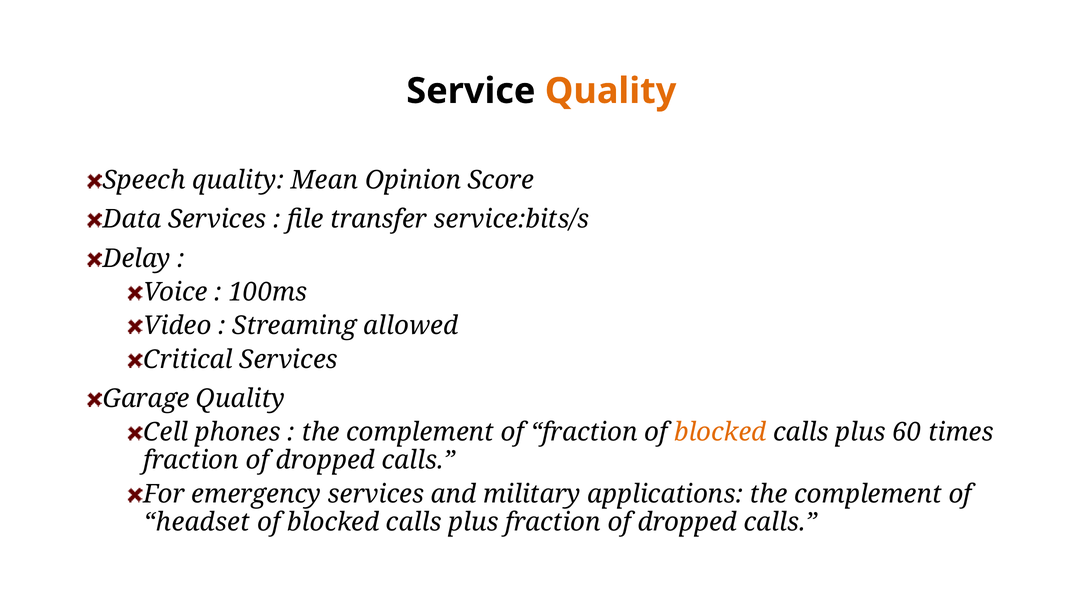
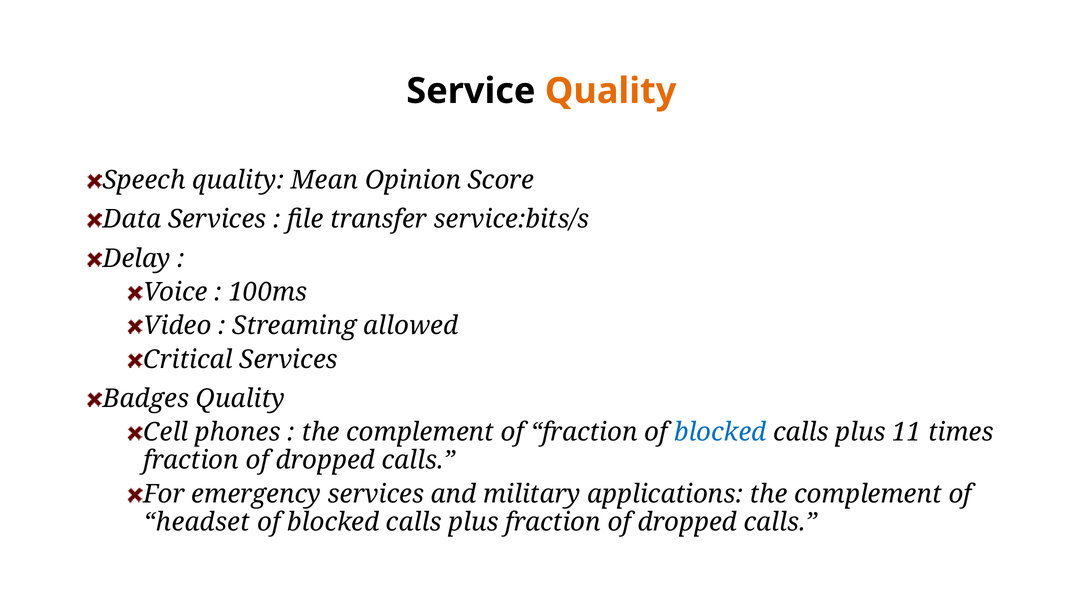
Garage: Garage -> Badges
blocked at (720, 433) colour: orange -> blue
60: 60 -> 11
